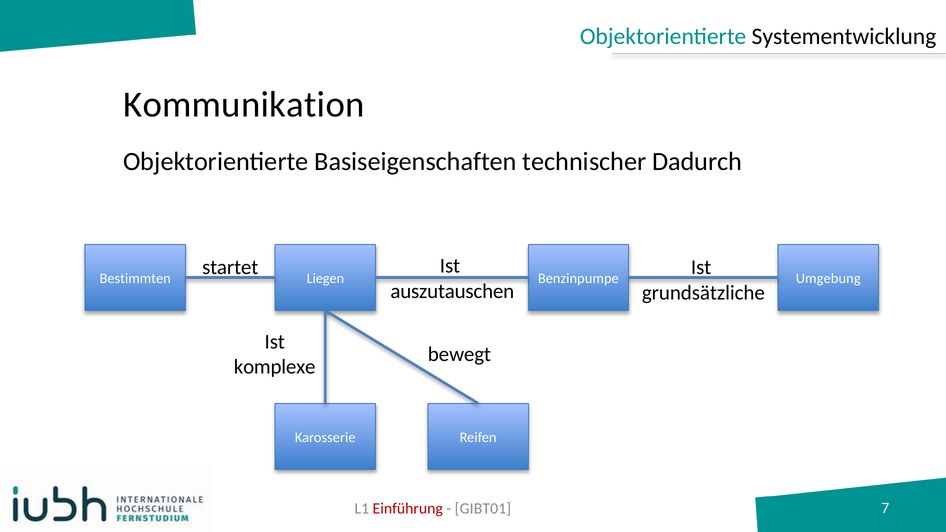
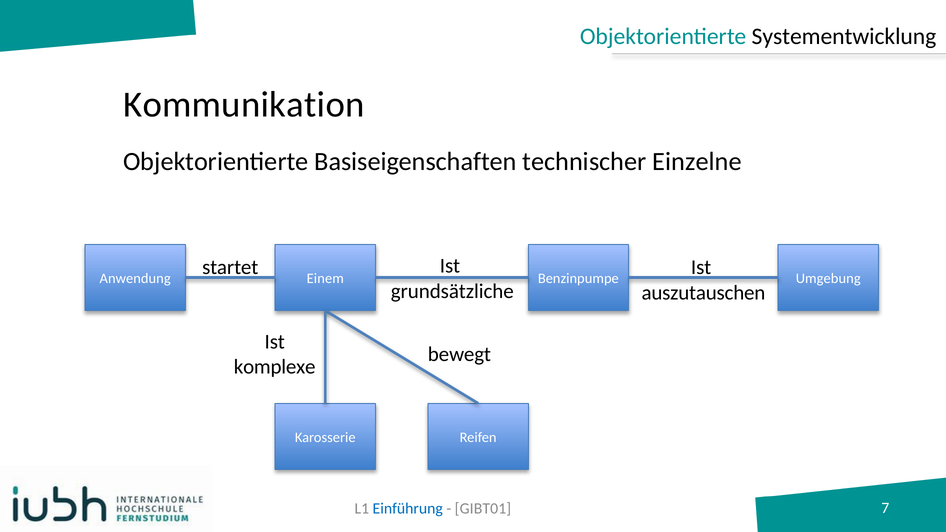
Dadurch: Dadurch -> Einzelne
Bestimmten: Bestimmten -> Anwendung
Liegen: Liegen -> Einem
auszutauschen: auszutauschen -> grundsätzliche
grundsätzliche: grundsätzliche -> auszutauschen
Einführung colour: red -> blue
